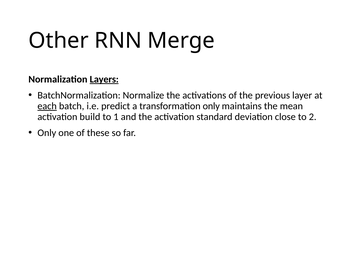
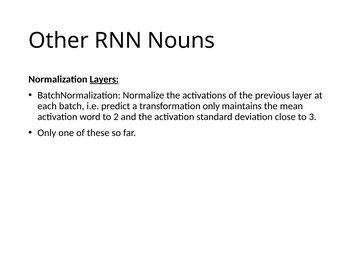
Merge: Merge -> Nouns
each underline: present -> none
build: build -> word
1: 1 -> 2
2: 2 -> 3
